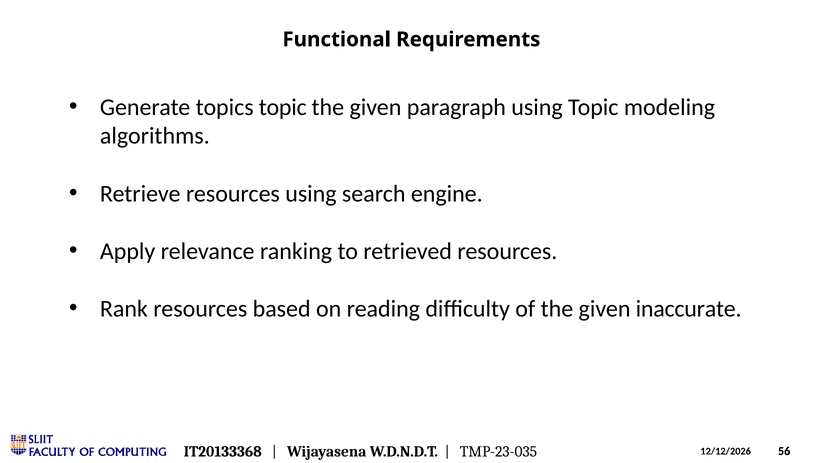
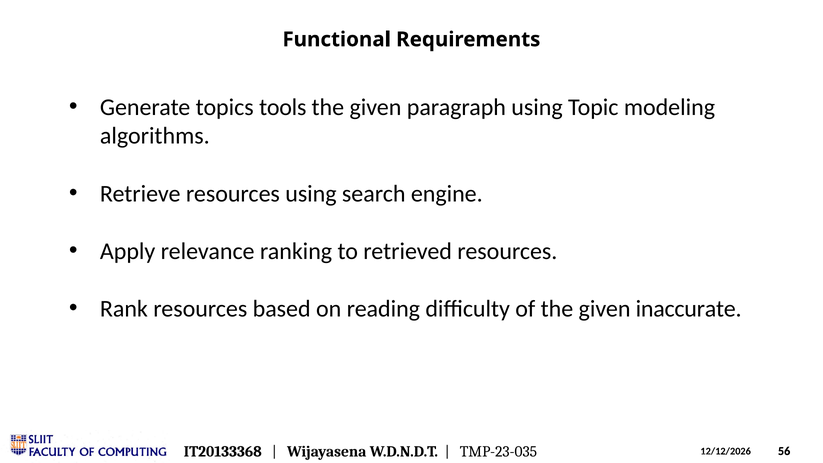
topics topic: topic -> tools
